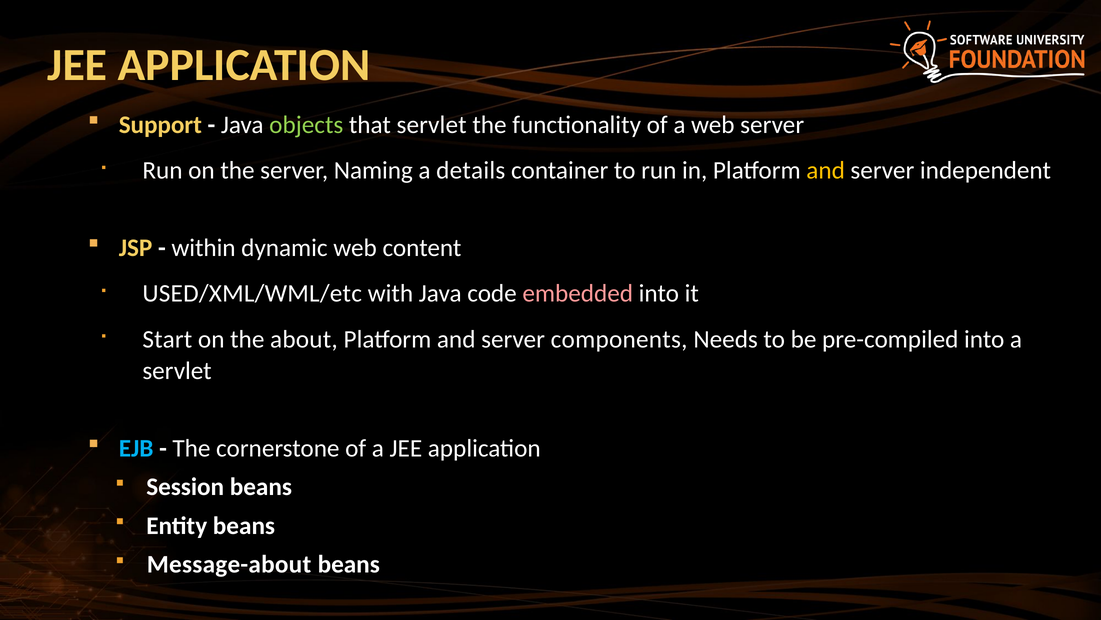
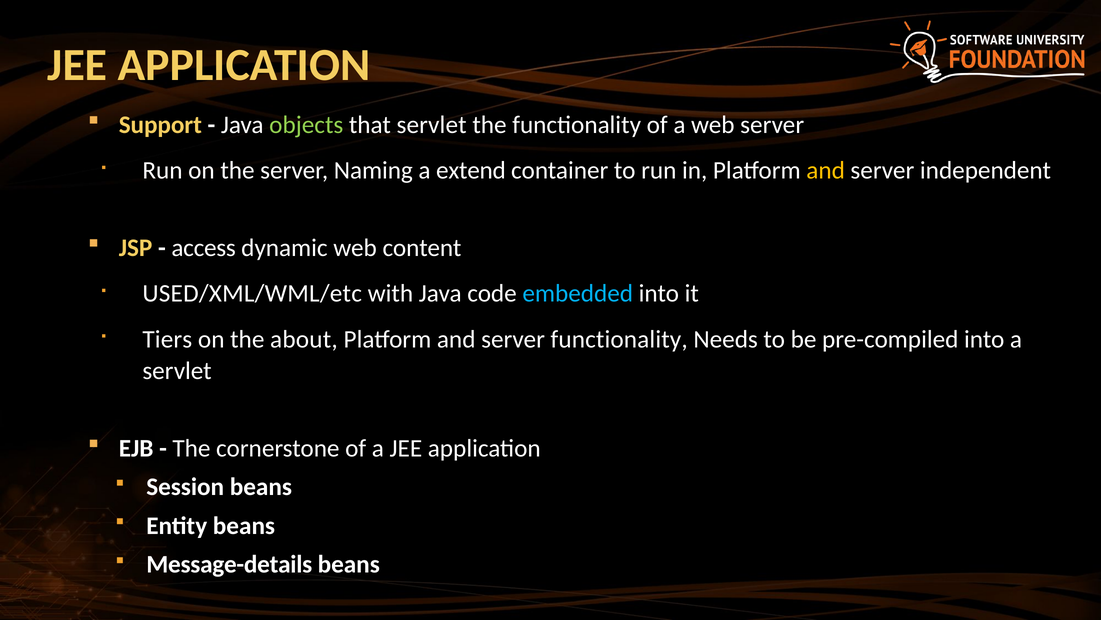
details: details -> extend
within: within -> access
embedded colour: pink -> light blue
Start: Start -> Tiers
server components: components -> functionality
EJB colour: light blue -> white
Message-about: Message-about -> Message-details
